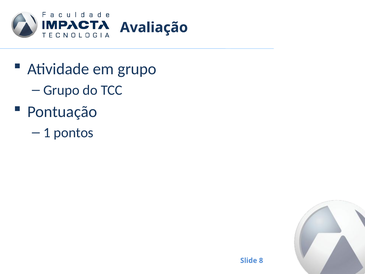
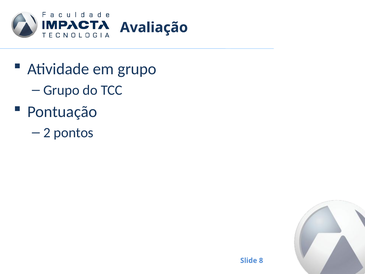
1: 1 -> 2
